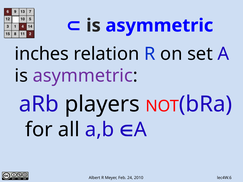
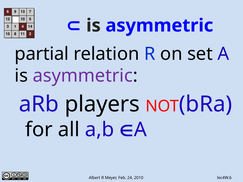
inches: inches -> partial
